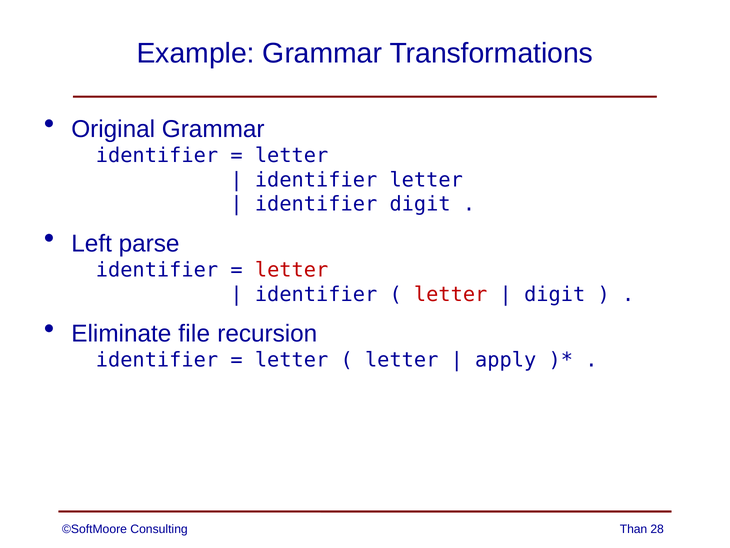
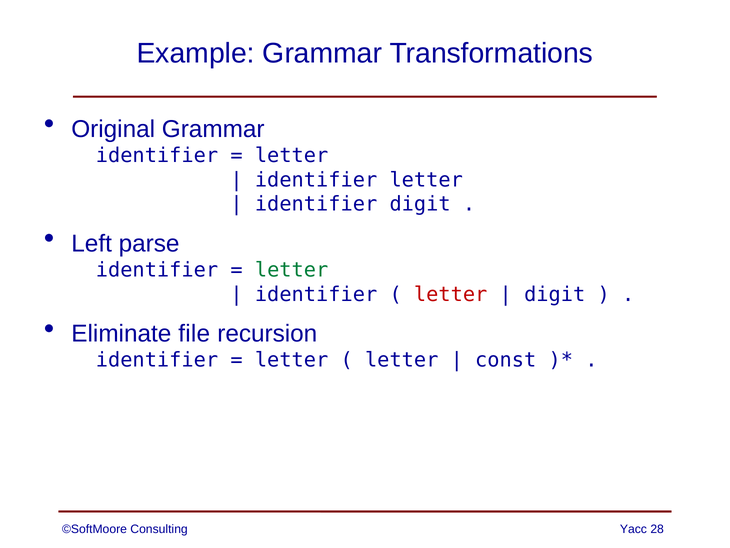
letter at (292, 270) colour: red -> green
apply: apply -> const
Than: Than -> Yacc
